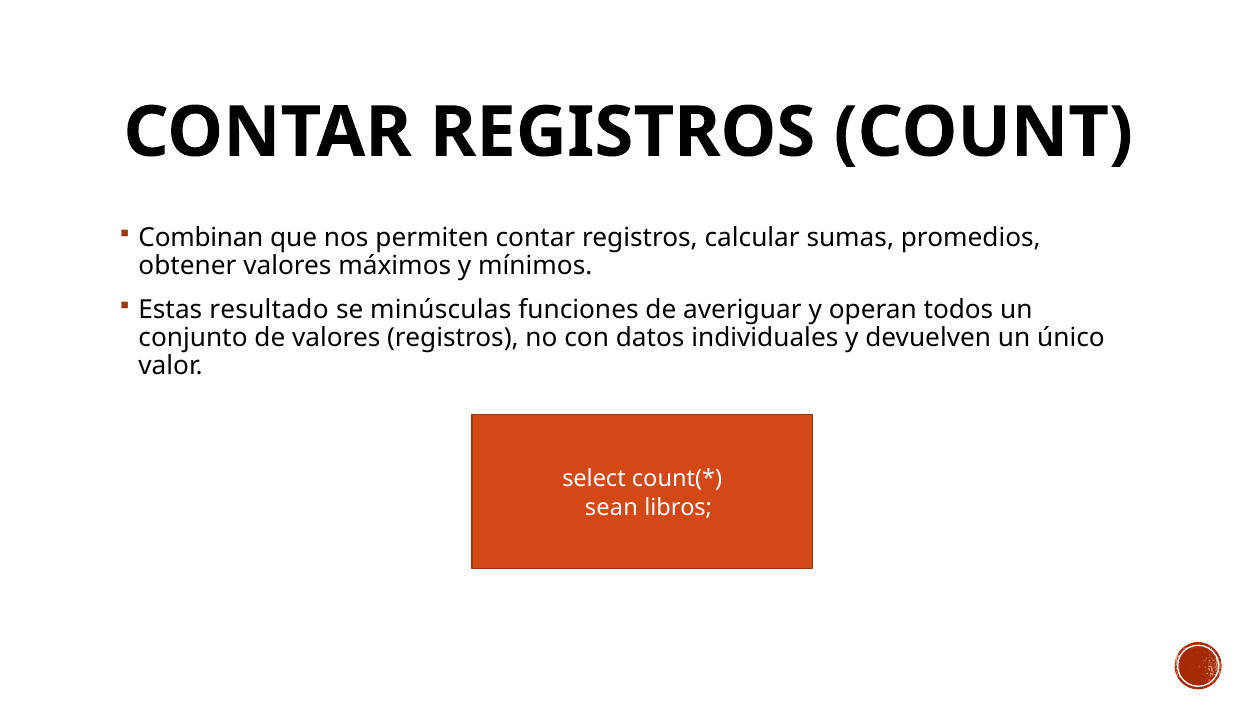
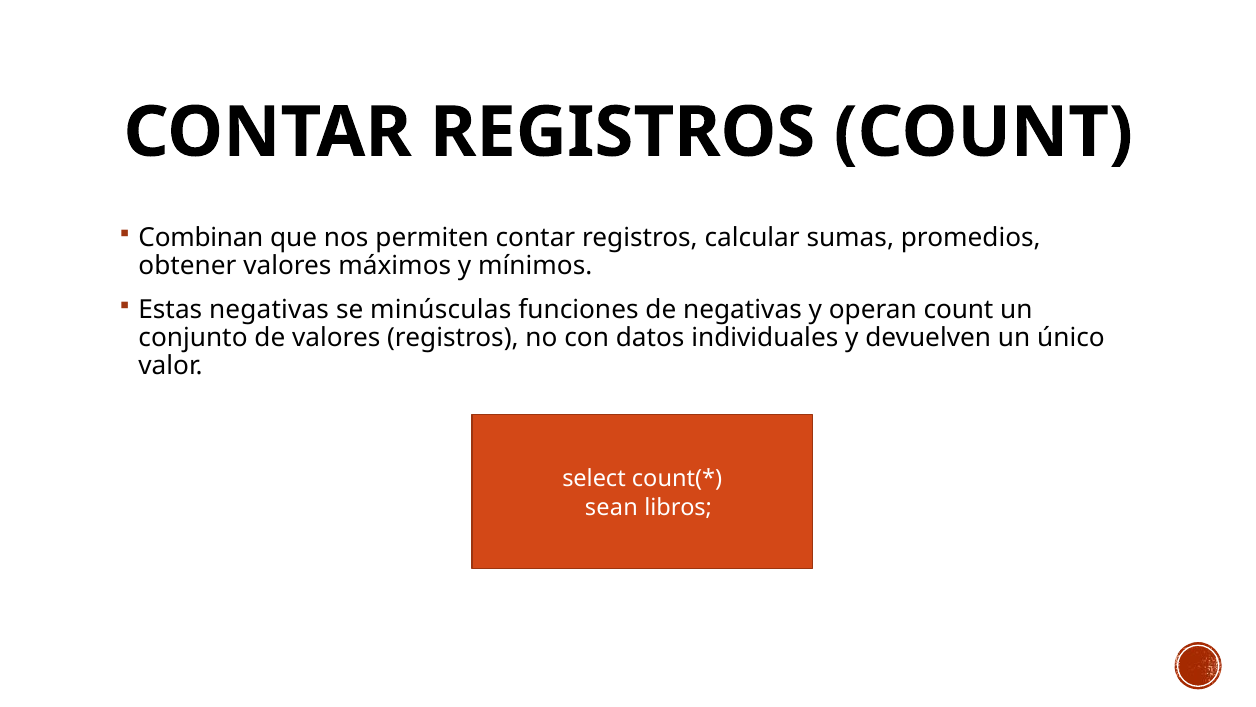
Estas resultado: resultado -> negativas
de averiguar: averiguar -> negativas
operan todos: todos -> count
